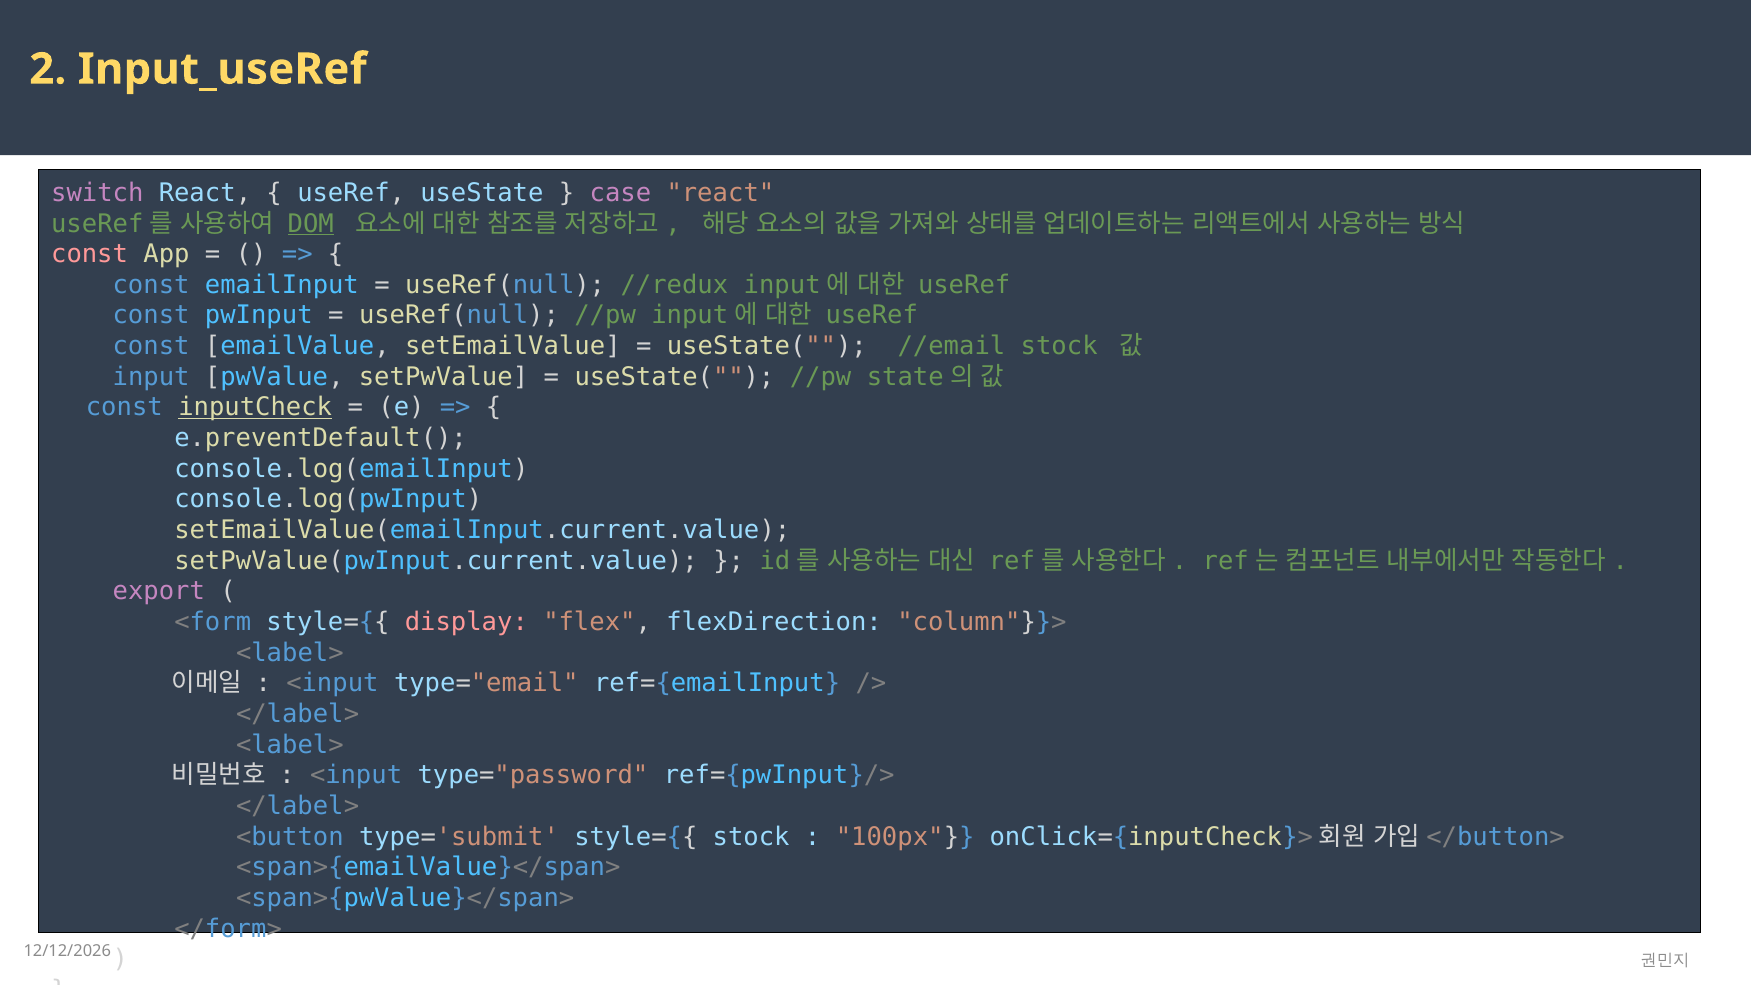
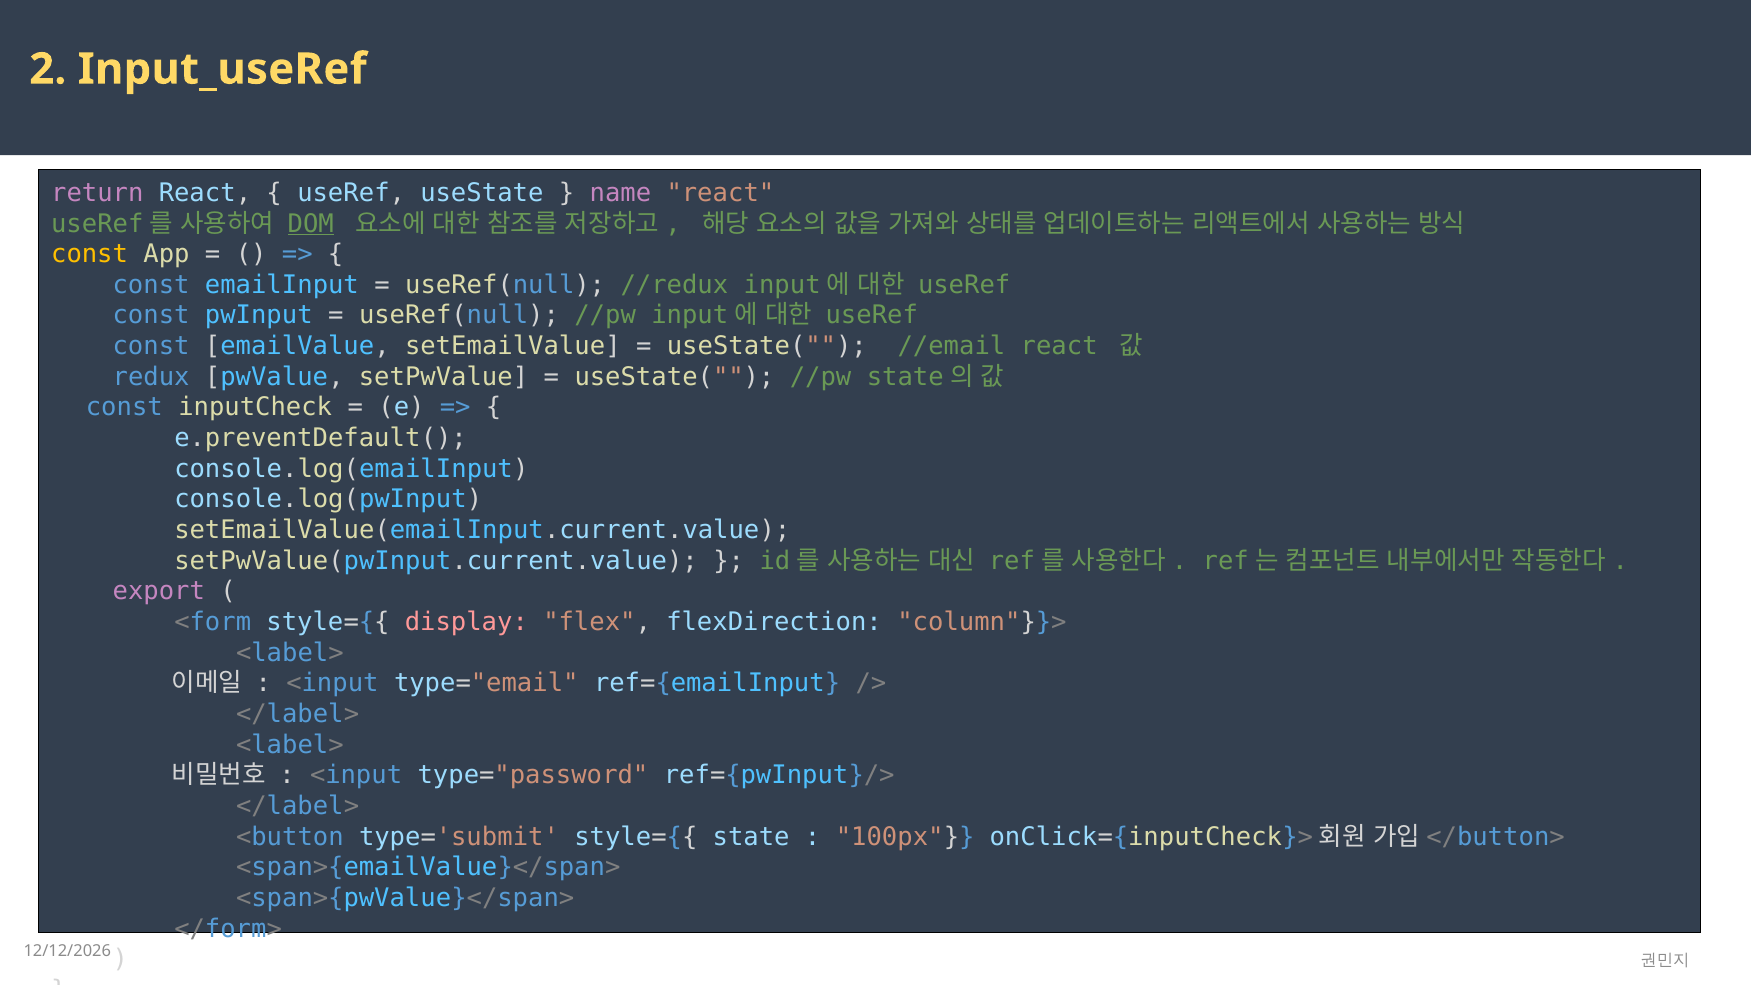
switch: switch -> return
case: case -> name
const at (90, 254) colour: pink -> yellow
//email stock: stock -> react
input: input -> redux
inputCheck underline: present -> none
style={{ stock: stock -> state
